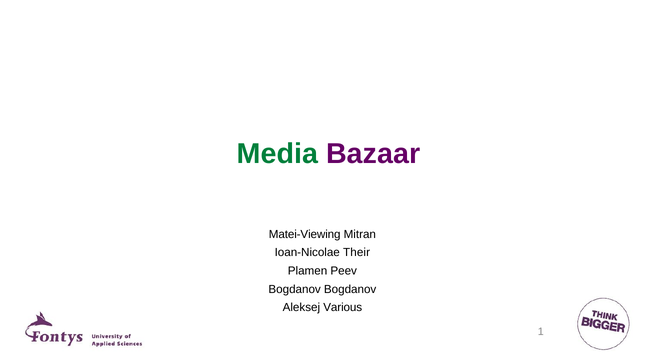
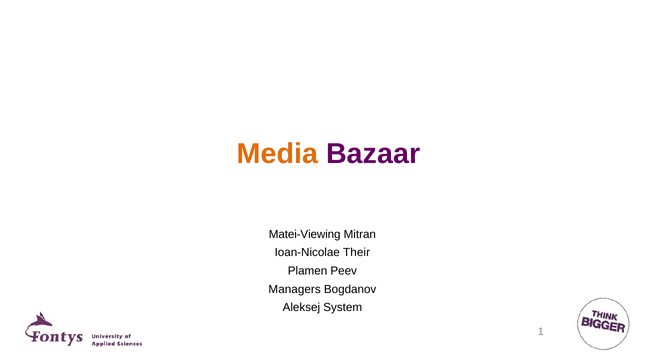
Media colour: green -> orange
Bogdanov at (295, 289): Bogdanov -> Managers
Various: Various -> System
